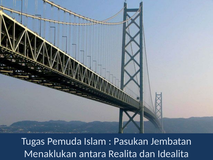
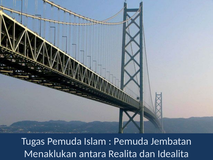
Pasukan at (131, 141): Pasukan -> Pemuda
